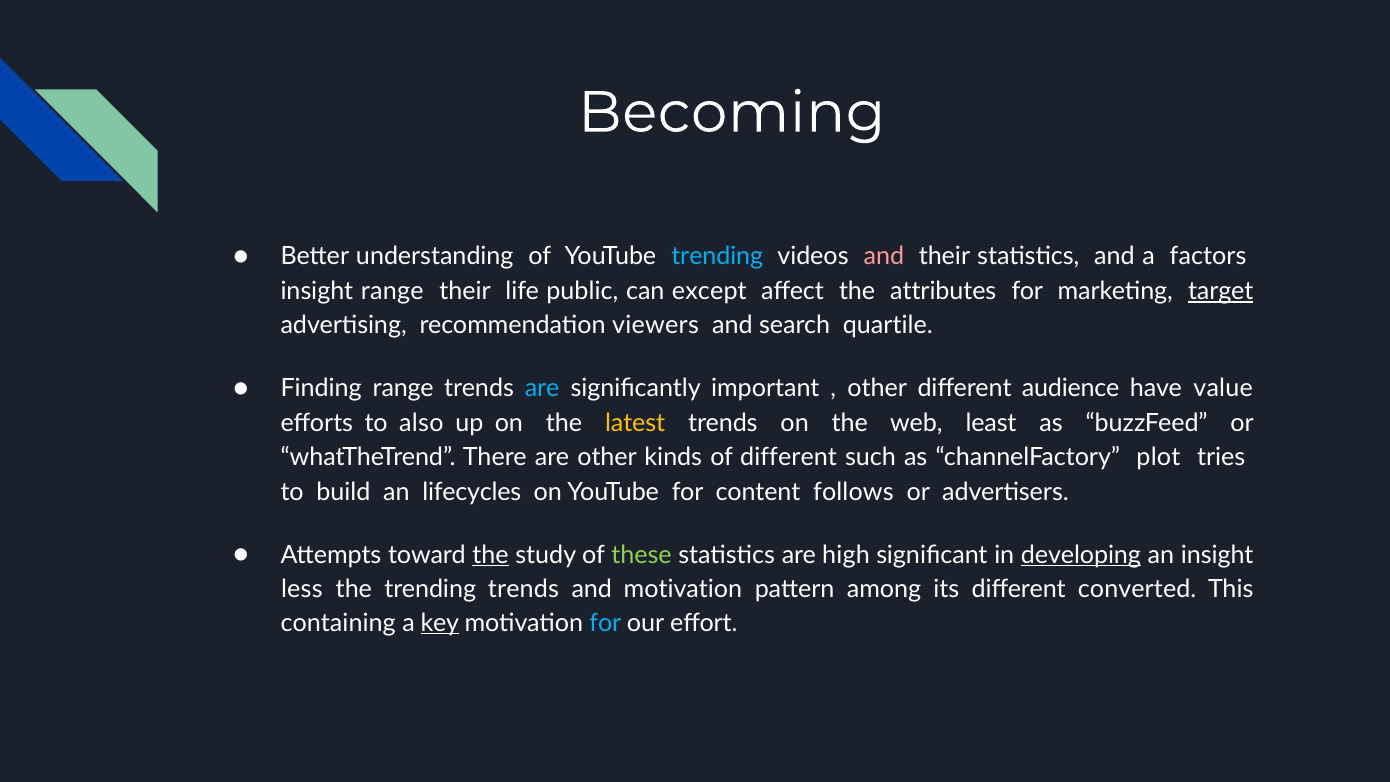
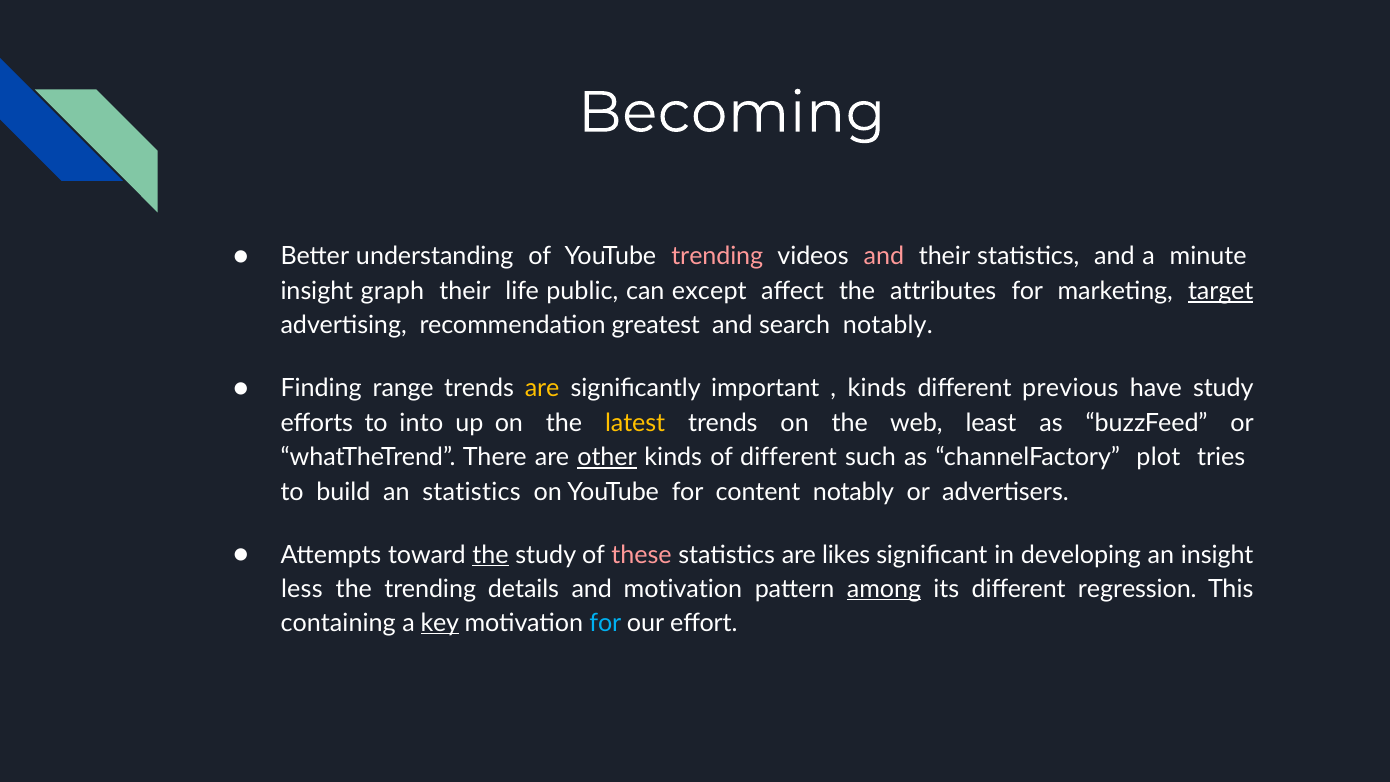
trending at (717, 257) colour: light blue -> pink
factors: factors -> minute
insight range: range -> graph
viewers: viewers -> greatest
search quartile: quartile -> notably
are at (542, 389) colour: light blue -> yellow
other at (877, 389): other -> kinds
audience: audience -> previous
have value: value -> study
also: also -> into
other at (607, 457) underline: none -> present
an lifecycles: lifecycles -> statistics
content follows: follows -> notably
these colour: light green -> pink
high: high -> likes
developing underline: present -> none
trending trends: trends -> details
among underline: none -> present
converted: converted -> regression
